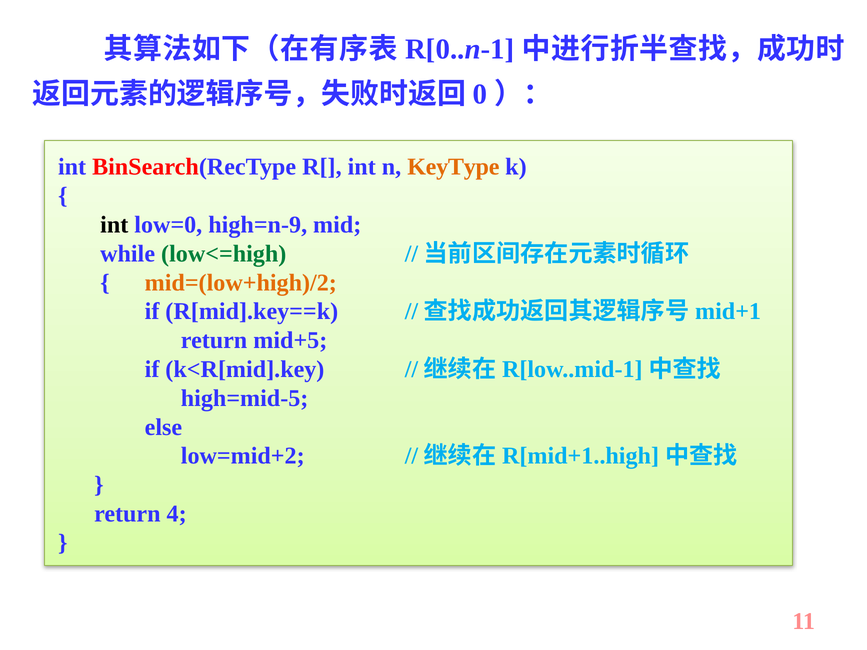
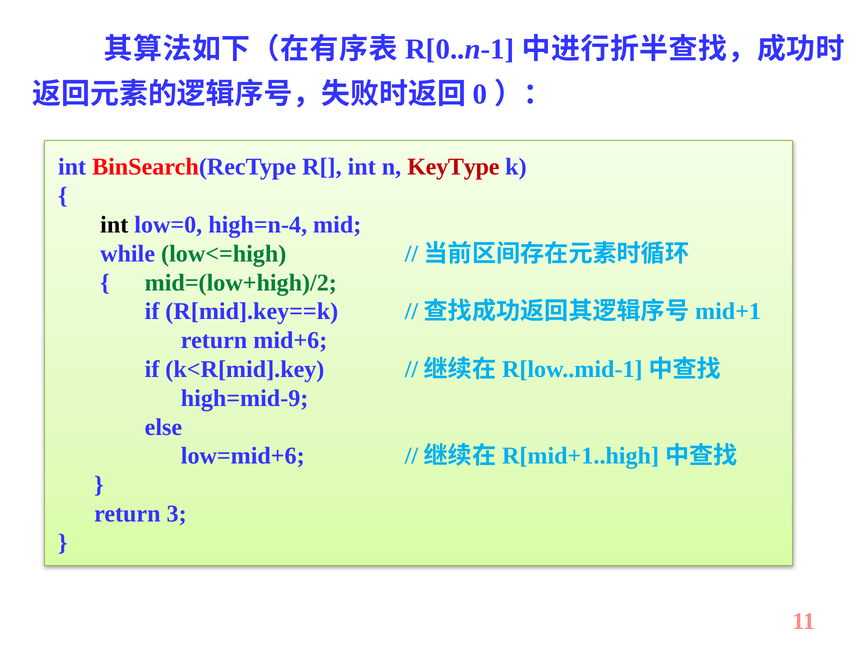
KeyType colour: orange -> red
high=n-9: high=n-9 -> high=n-4
mid=(low+high)/2 colour: orange -> green
mid+5: mid+5 -> mid+6
high=mid-5: high=mid-5 -> high=mid-9
low=mid+2: low=mid+2 -> low=mid+6
4: 4 -> 3
